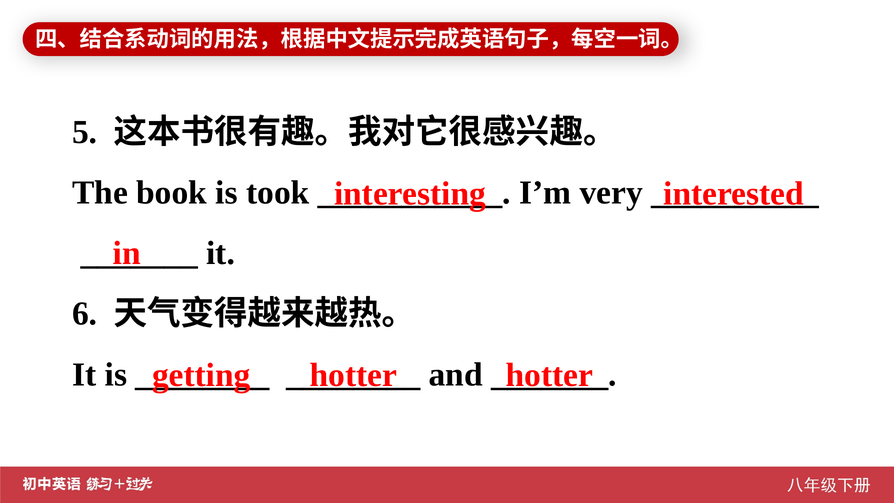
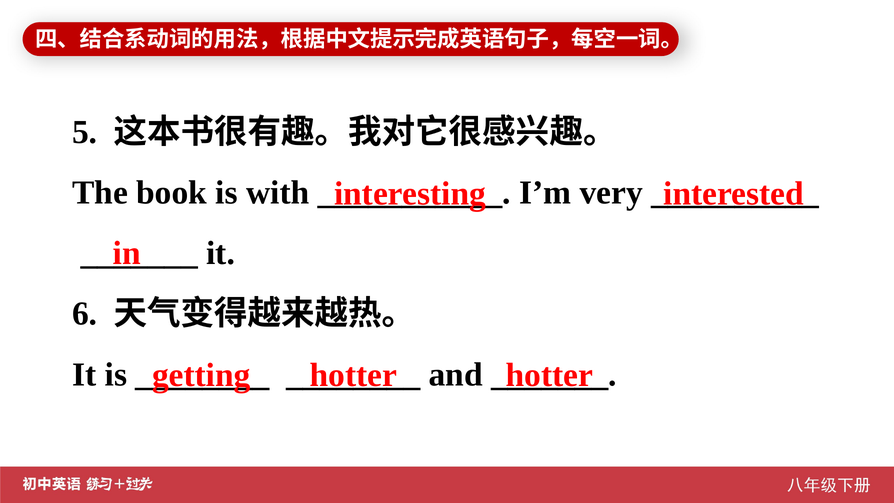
took: took -> with
